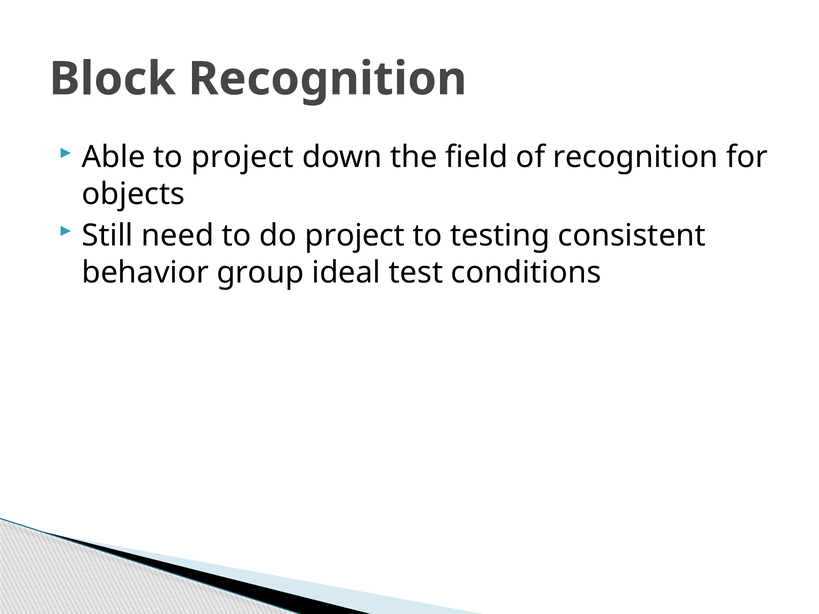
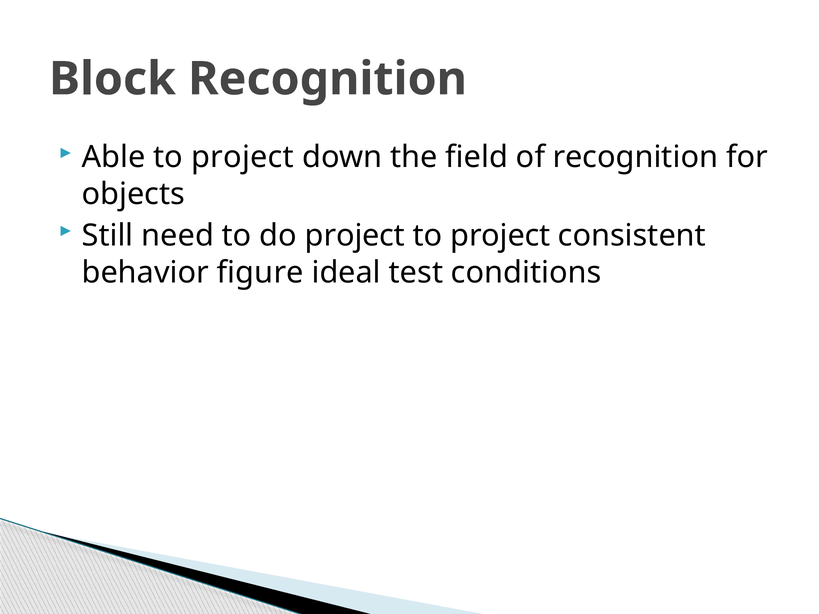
testing at (500, 236): testing -> project
group: group -> figure
